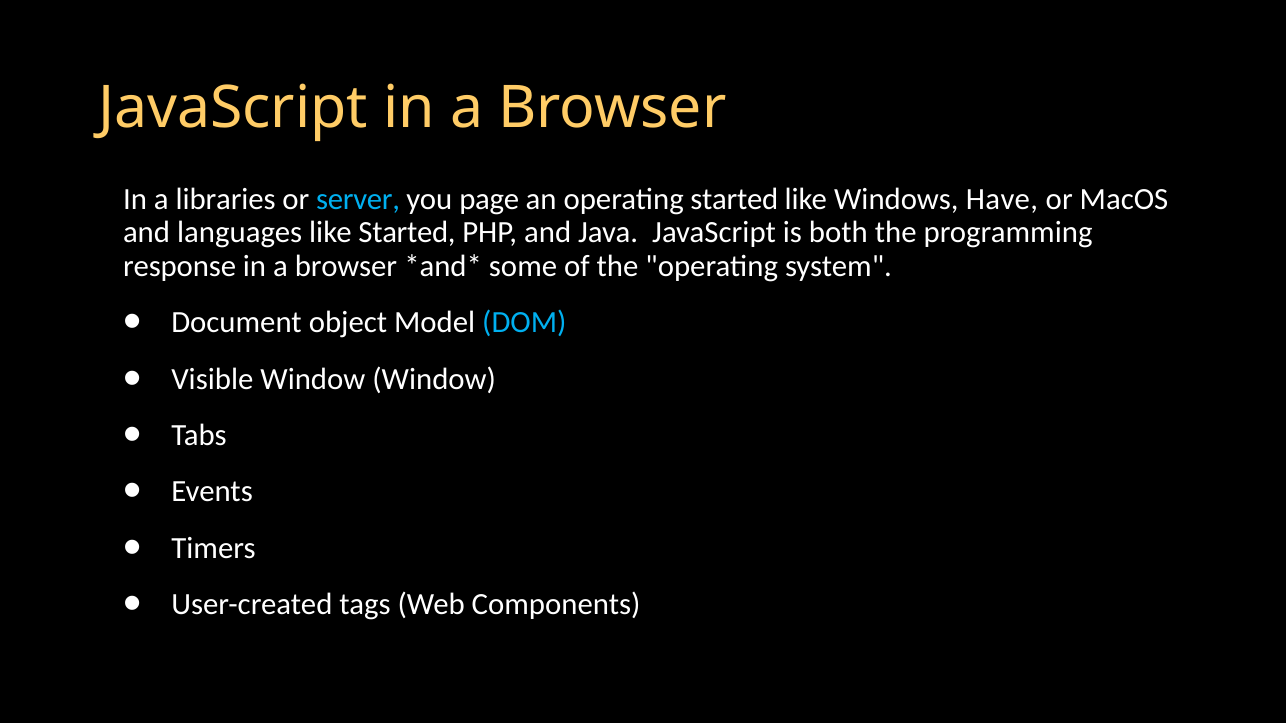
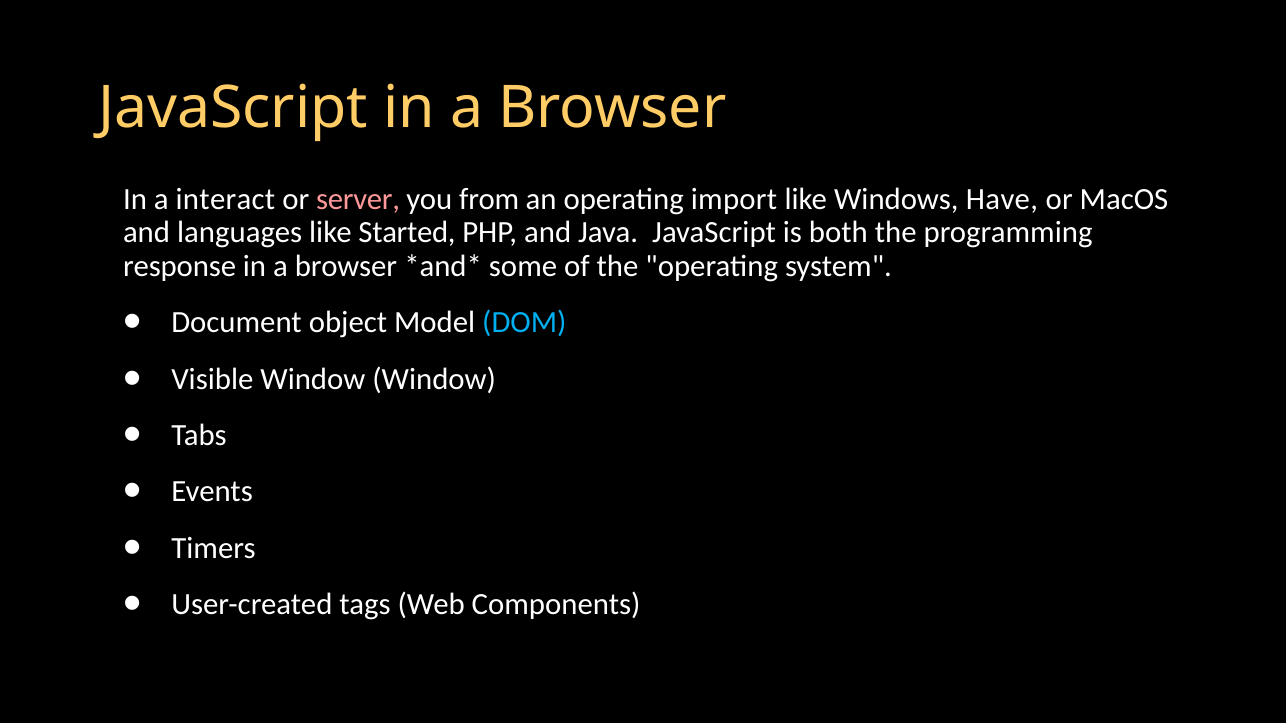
libraries: libraries -> interact
server colour: light blue -> pink
page: page -> from
operating started: started -> import
